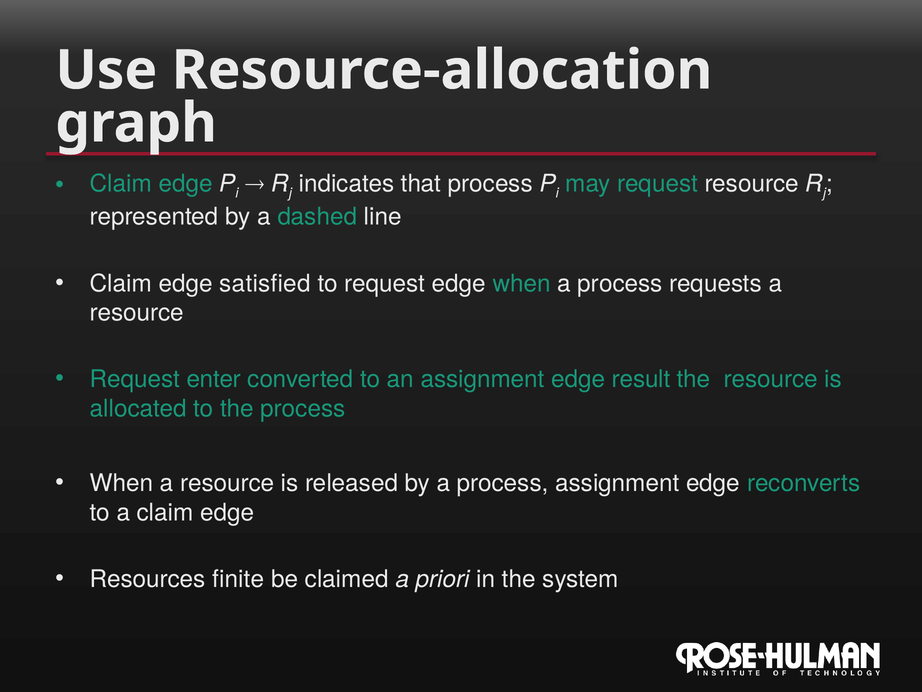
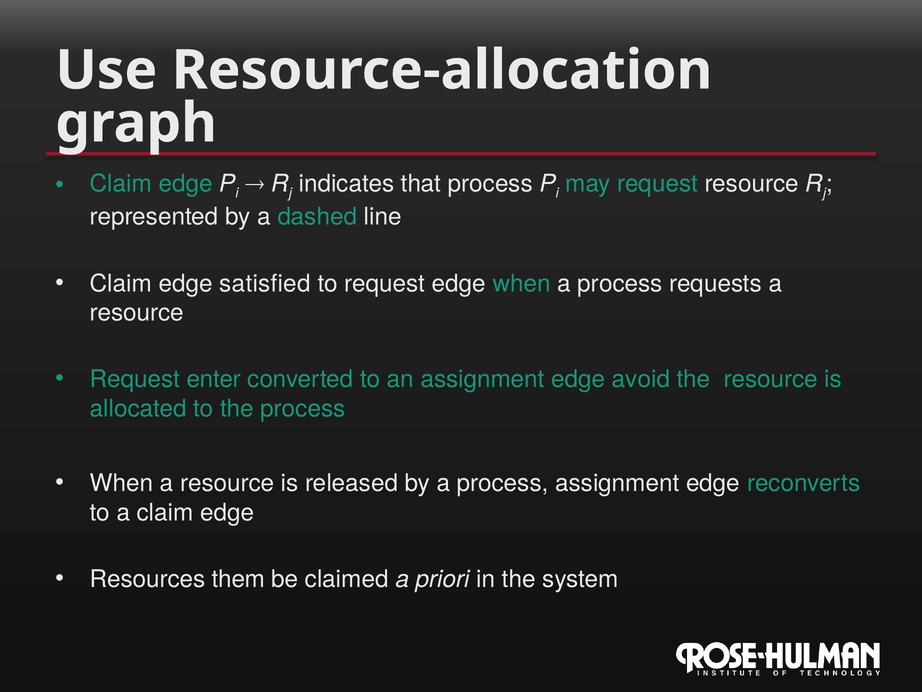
result: result -> avoid
finite: finite -> them
